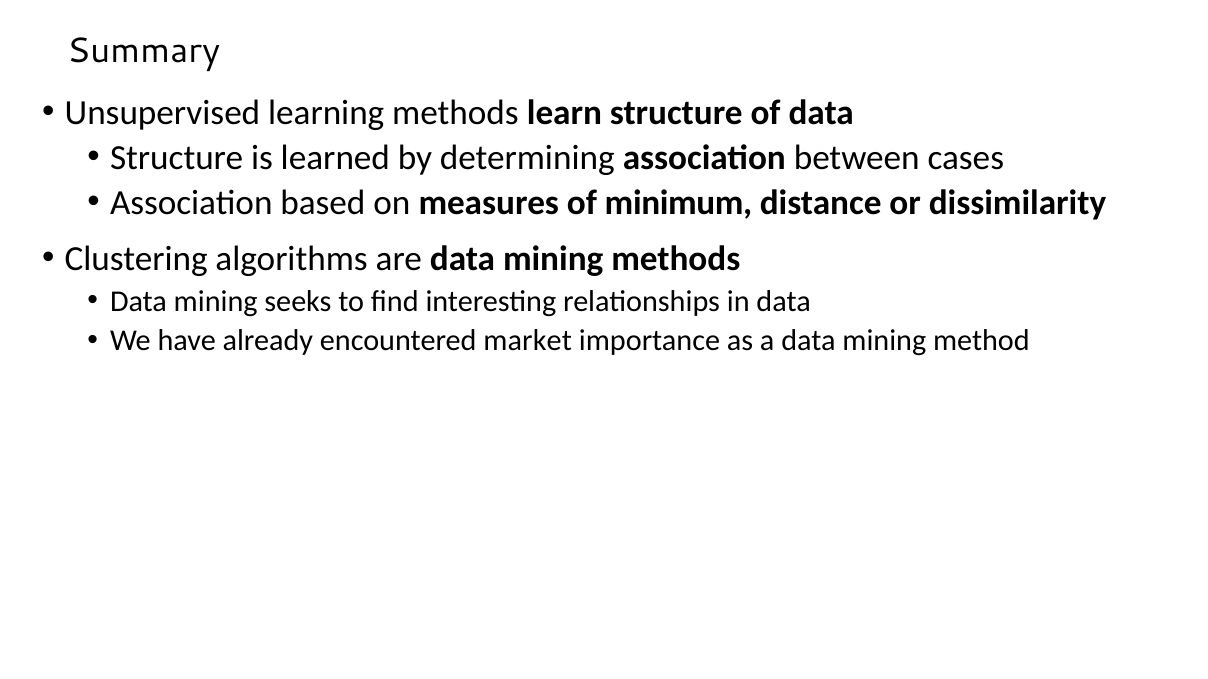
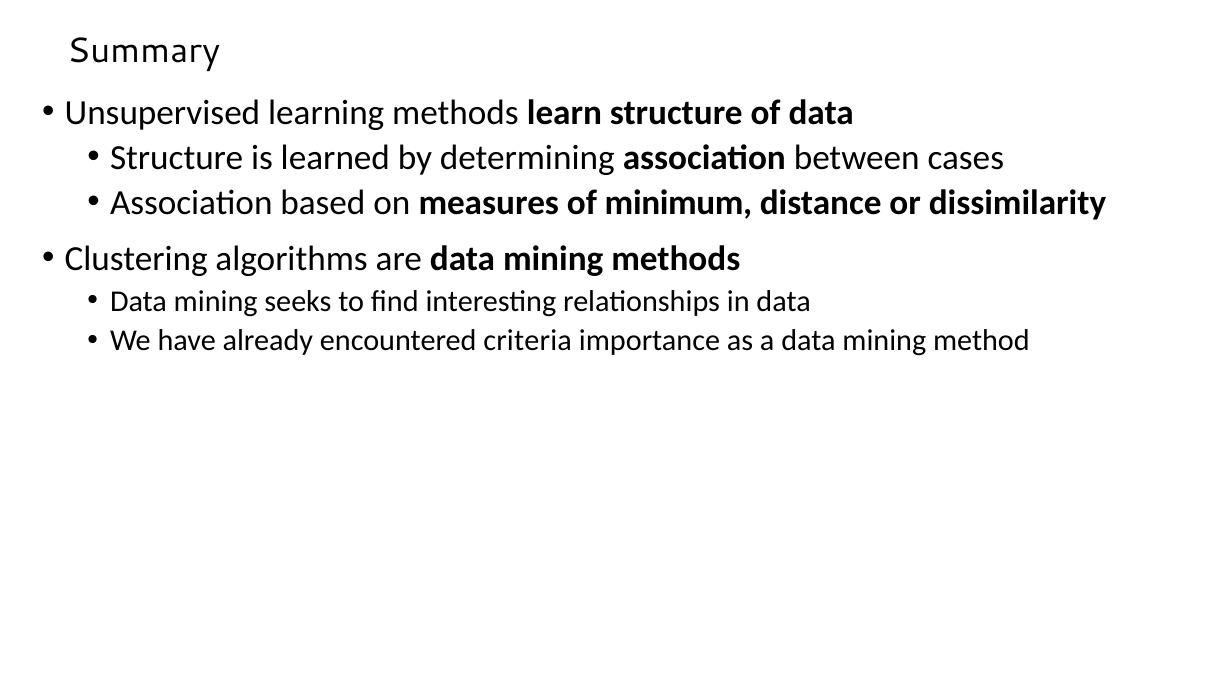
market: market -> criteria
